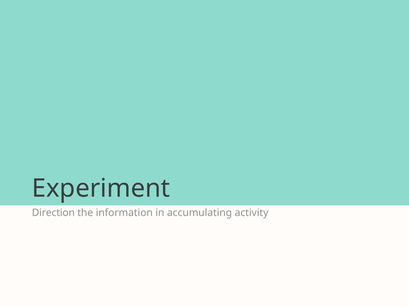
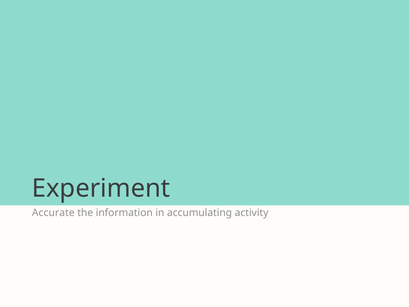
Direction: Direction -> Accurate
